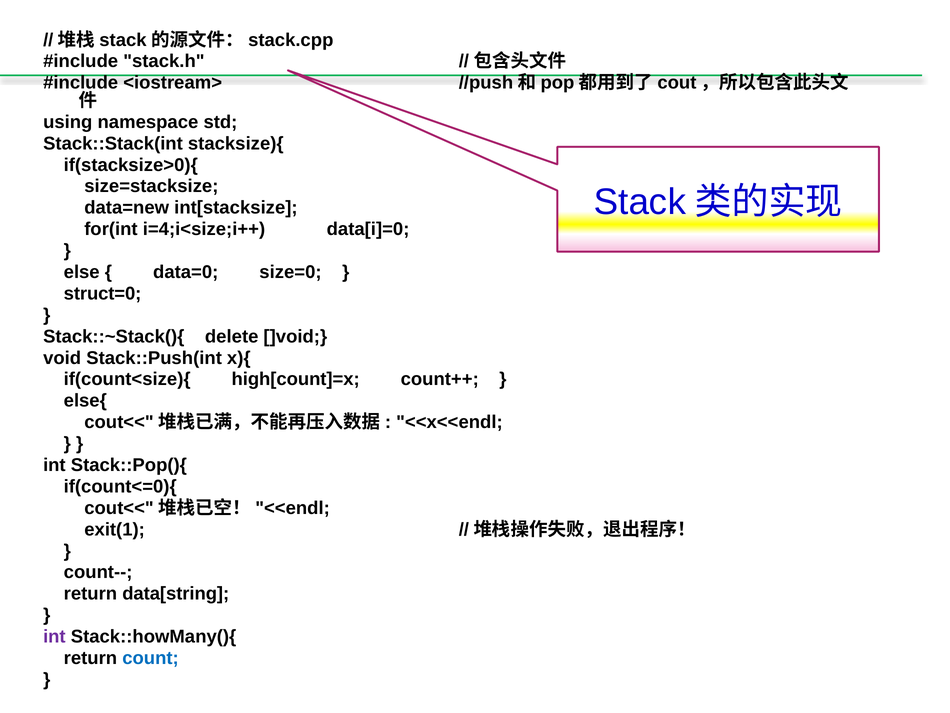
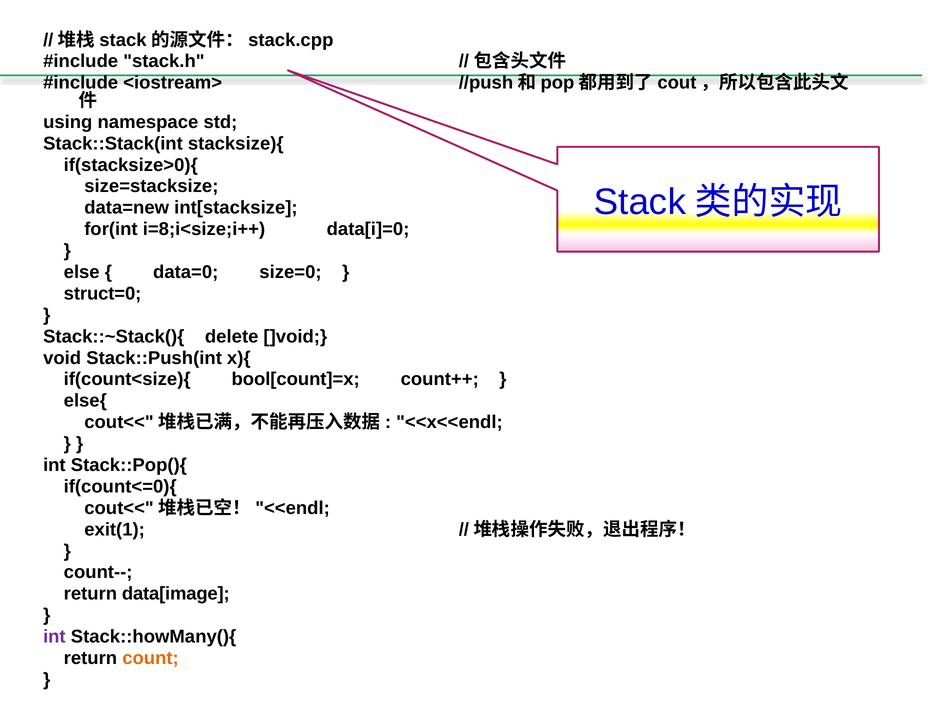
i=4;i<size;i++: i=4;i<size;i++ -> i=8;i<size;i++
high[count]=x: high[count]=x -> bool[count]=x
data[string: data[string -> data[image
count colour: blue -> orange
